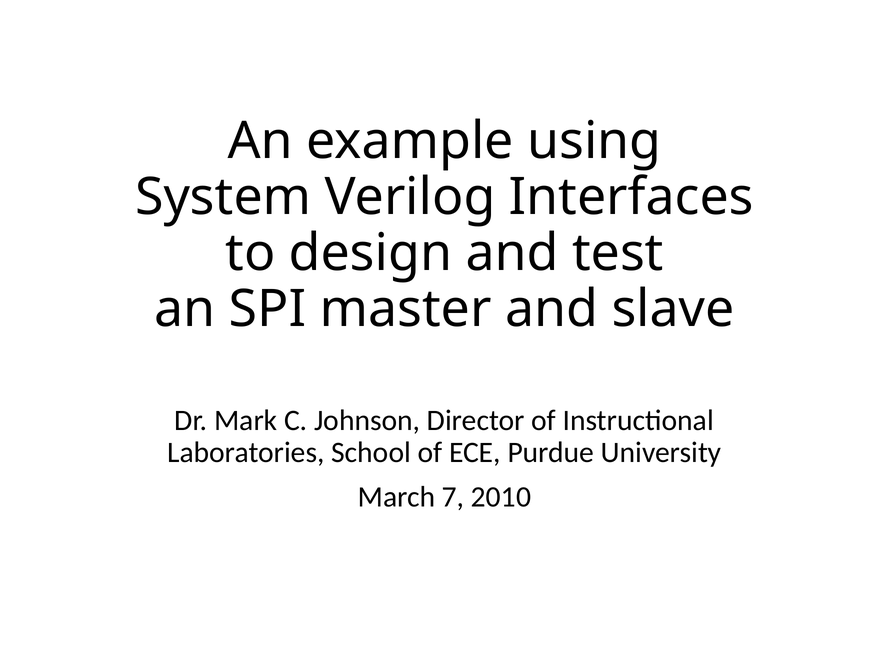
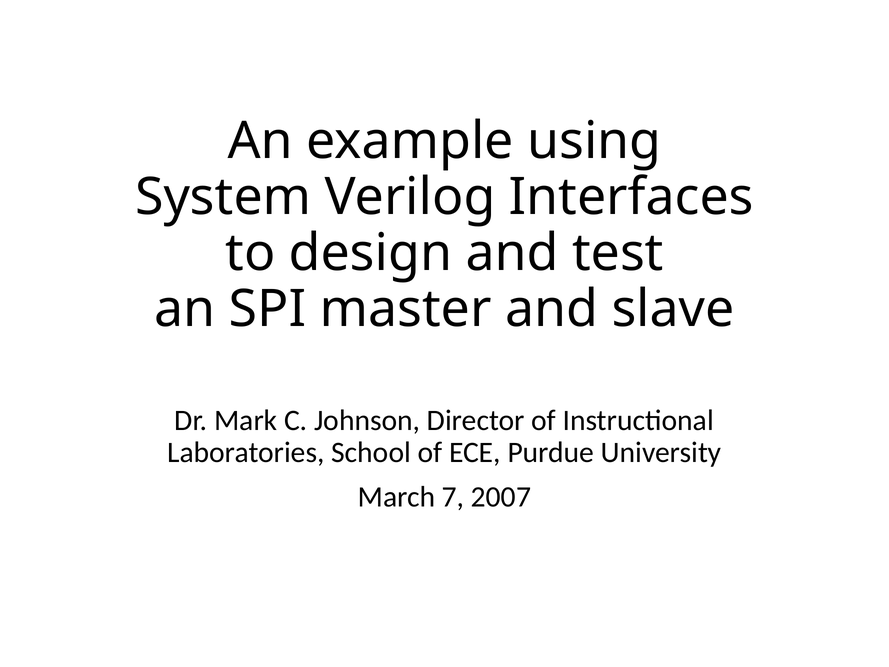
2010: 2010 -> 2007
